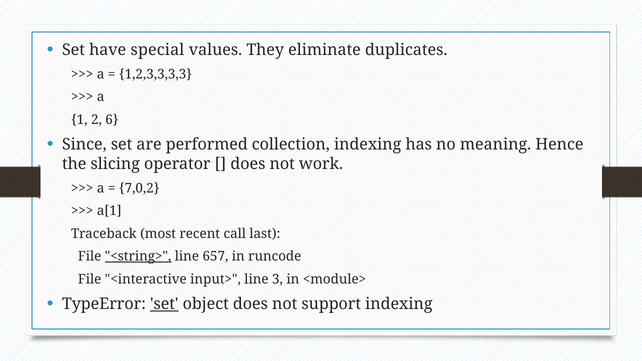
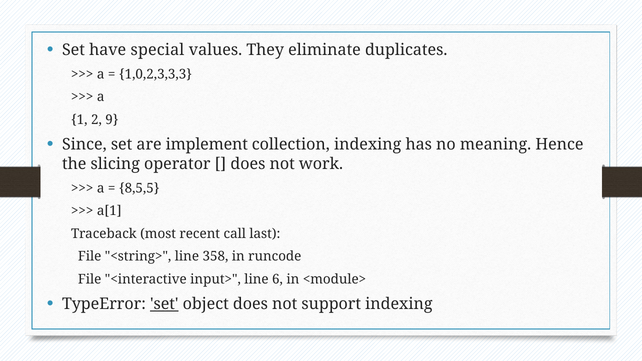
1,2,3,3,3,3: 1,2,3,3,3,3 -> 1,0,2,3,3,3
6: 6 -> 9
performed: performed -> implement
7,0,2: 7,0,2 -> 8,5,5
<string> underline: present -> none
657: 657 -> 358
3: 3 -> 6
